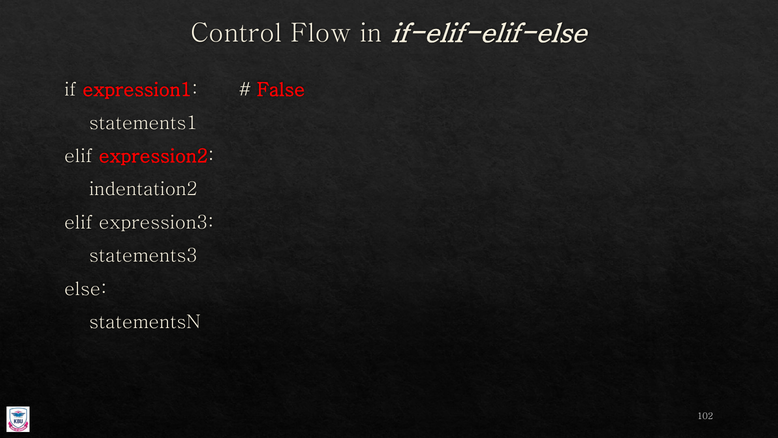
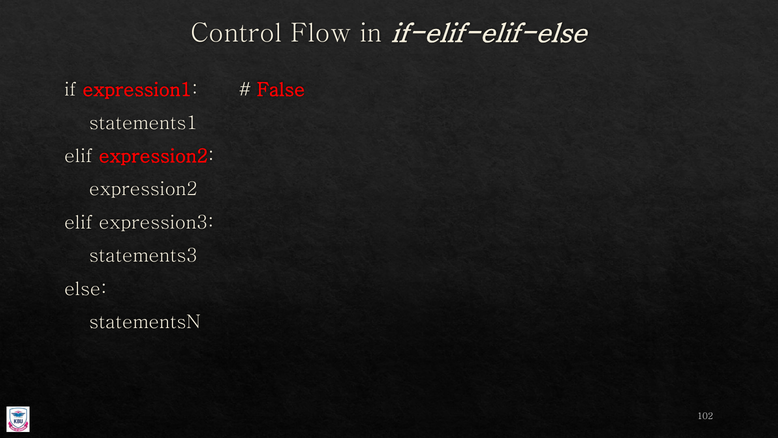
indentation2 at (143, 189): indentation2 -> expression2
